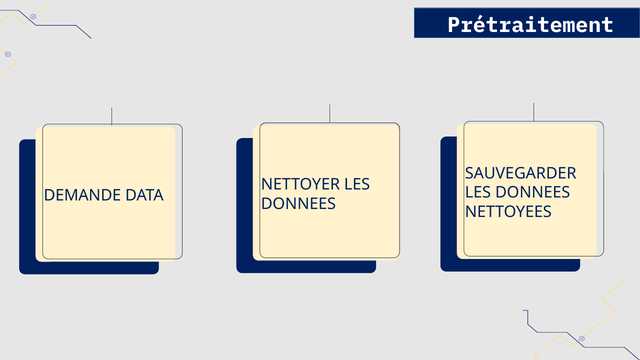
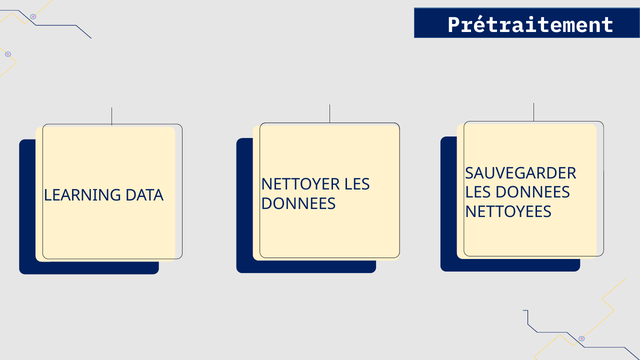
DEMANDE: DEMANDE -> LEARNING
